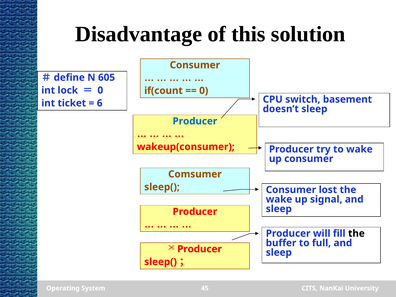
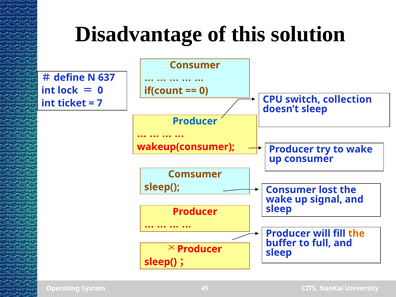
605: 605 -> 637
basement: basement -> collection
6: 6 -> 7
the at (356, 233) colour: black -> orange
